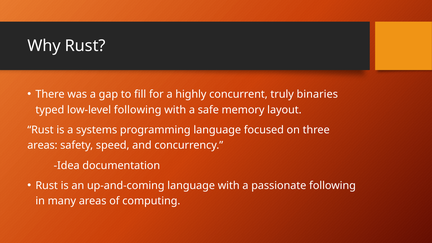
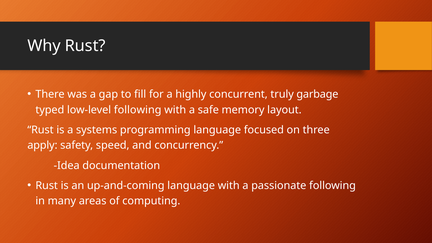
binaries: binaries -> garbage
areas at (42, 145): areas -> apply
